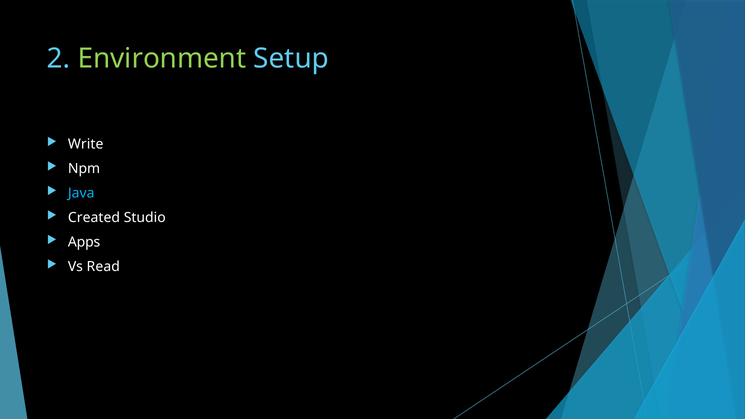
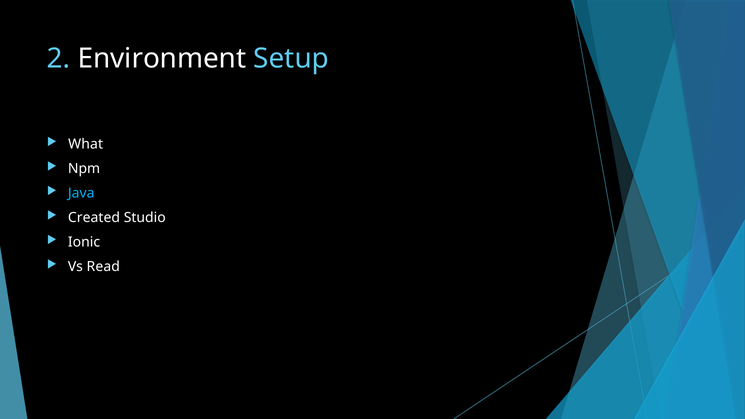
Environment colour: light green -> white
Write: Write -> What
Apps: Apps -> Ionic
